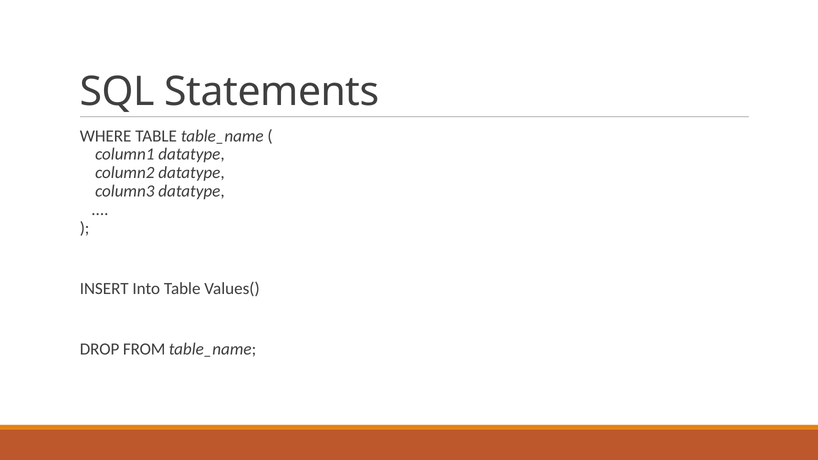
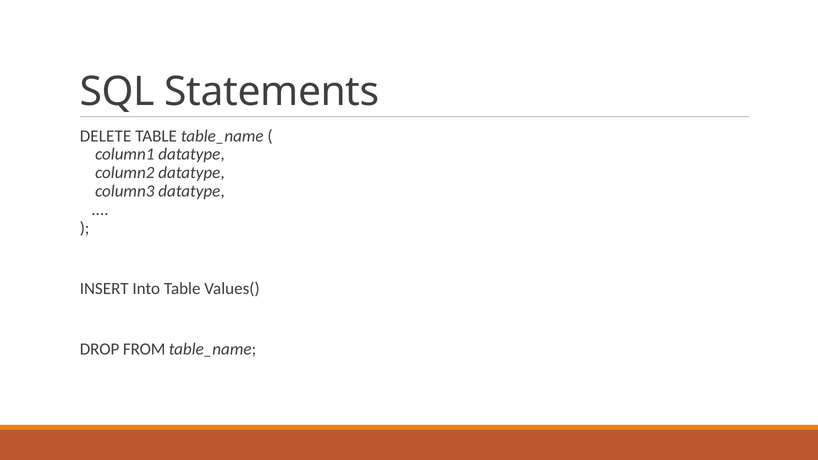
WHERE: WHERE -> DELETE
